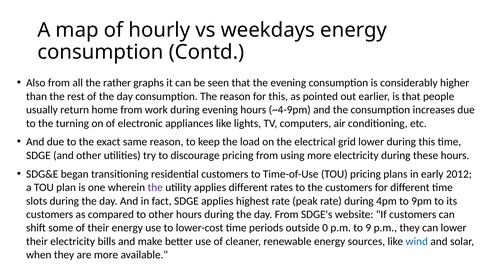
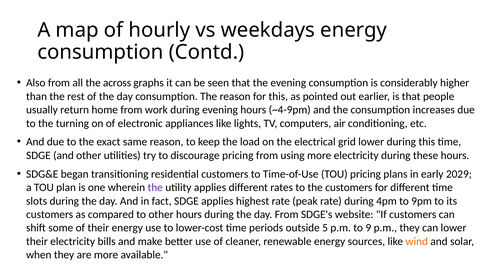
rather: rather -> across
2012: 2012 -> 2029
0: 0 -> 5
wind colour: blue -> orange
